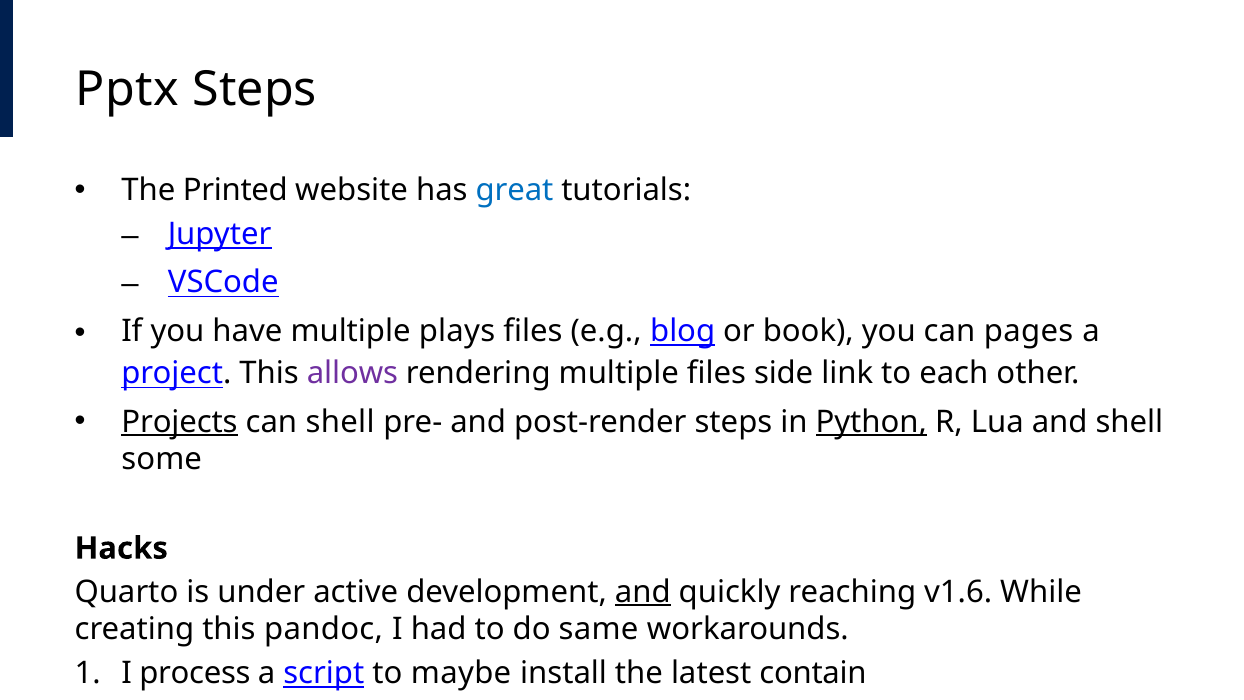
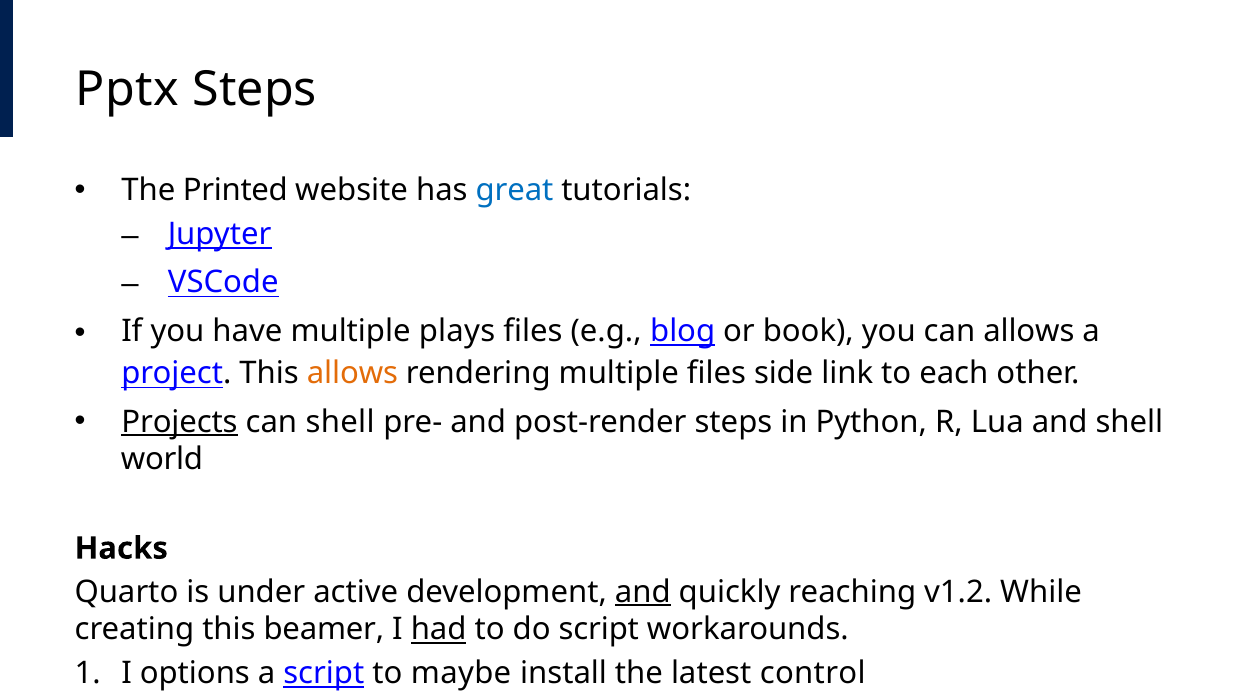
can pages: pages -> allows
allows at (352, 373) colour: purple -> orange
Python underline: present -> none
some: some -> world
v1.6: v1.6 -> v1.2
this pandoc: pandoc -> beamer
had underline: none -> present
do same: same -> script
process: process -> options
contain: contain -> control
